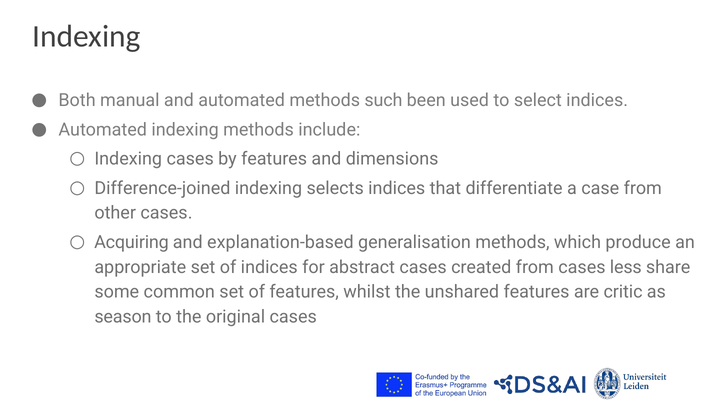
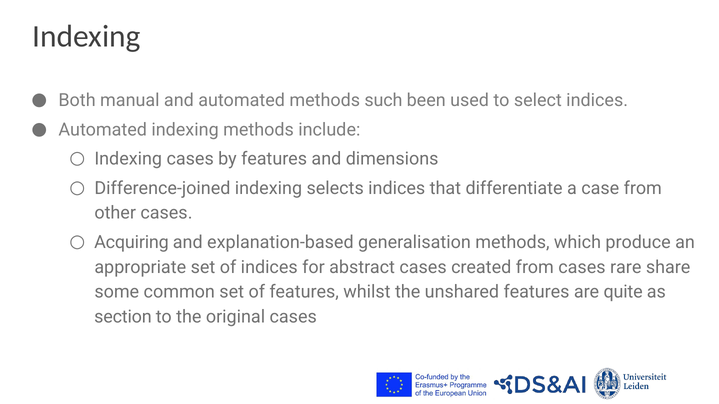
less: less -> rare
critic: critic -> quite
season: season -> section
